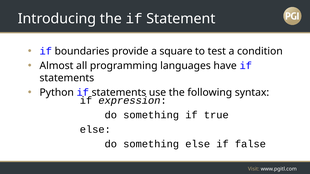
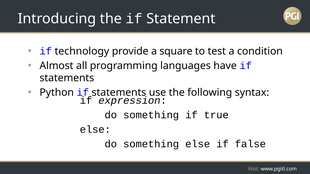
boundaries: boundaries -> technology
